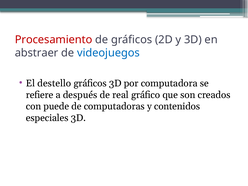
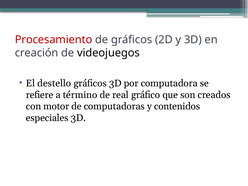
abstraer: abstraer -> creación
videojuegos colour: blue -> black
después: después -> término
puede: puede -> motor
